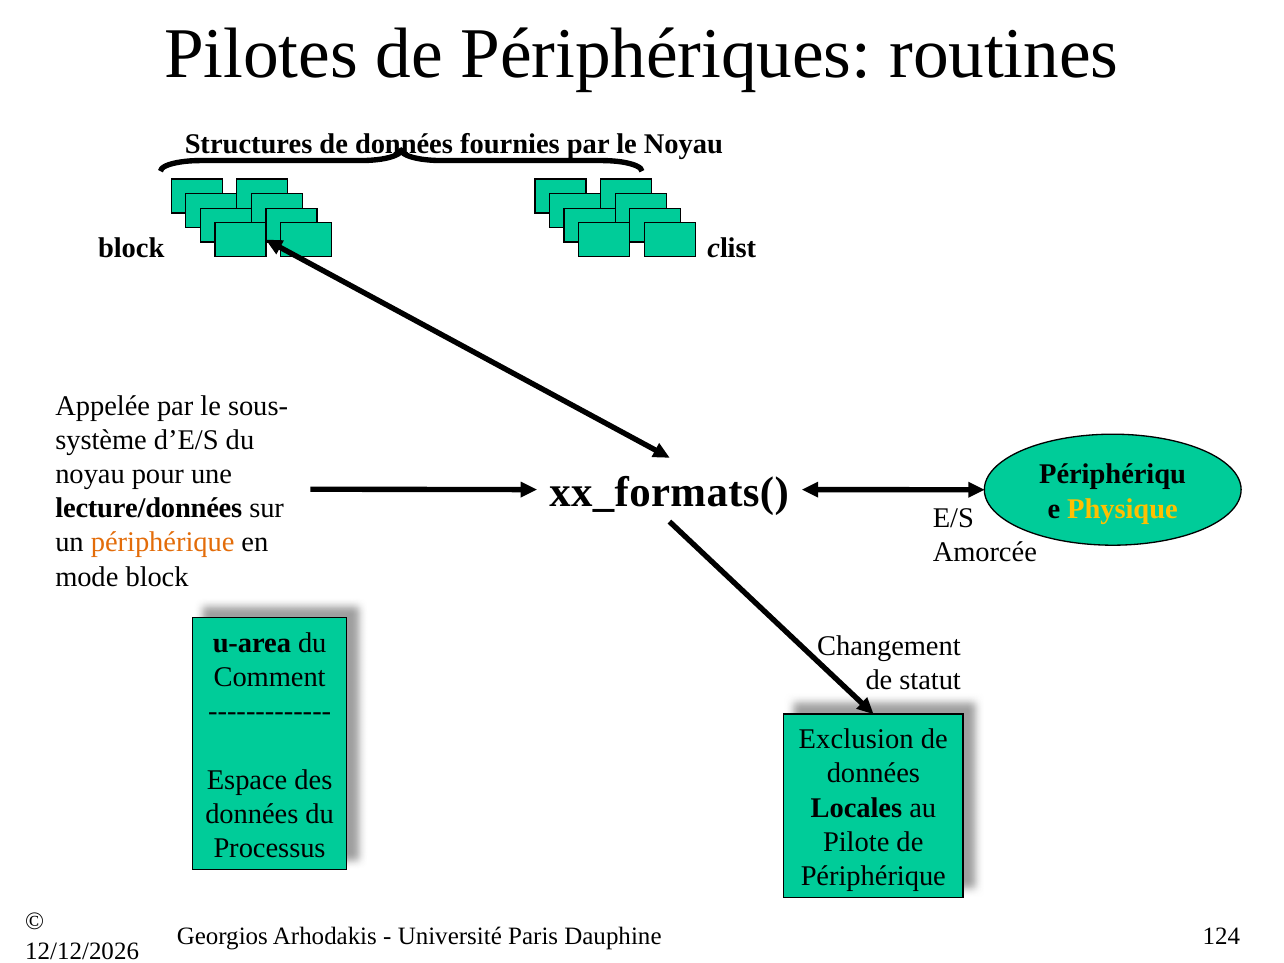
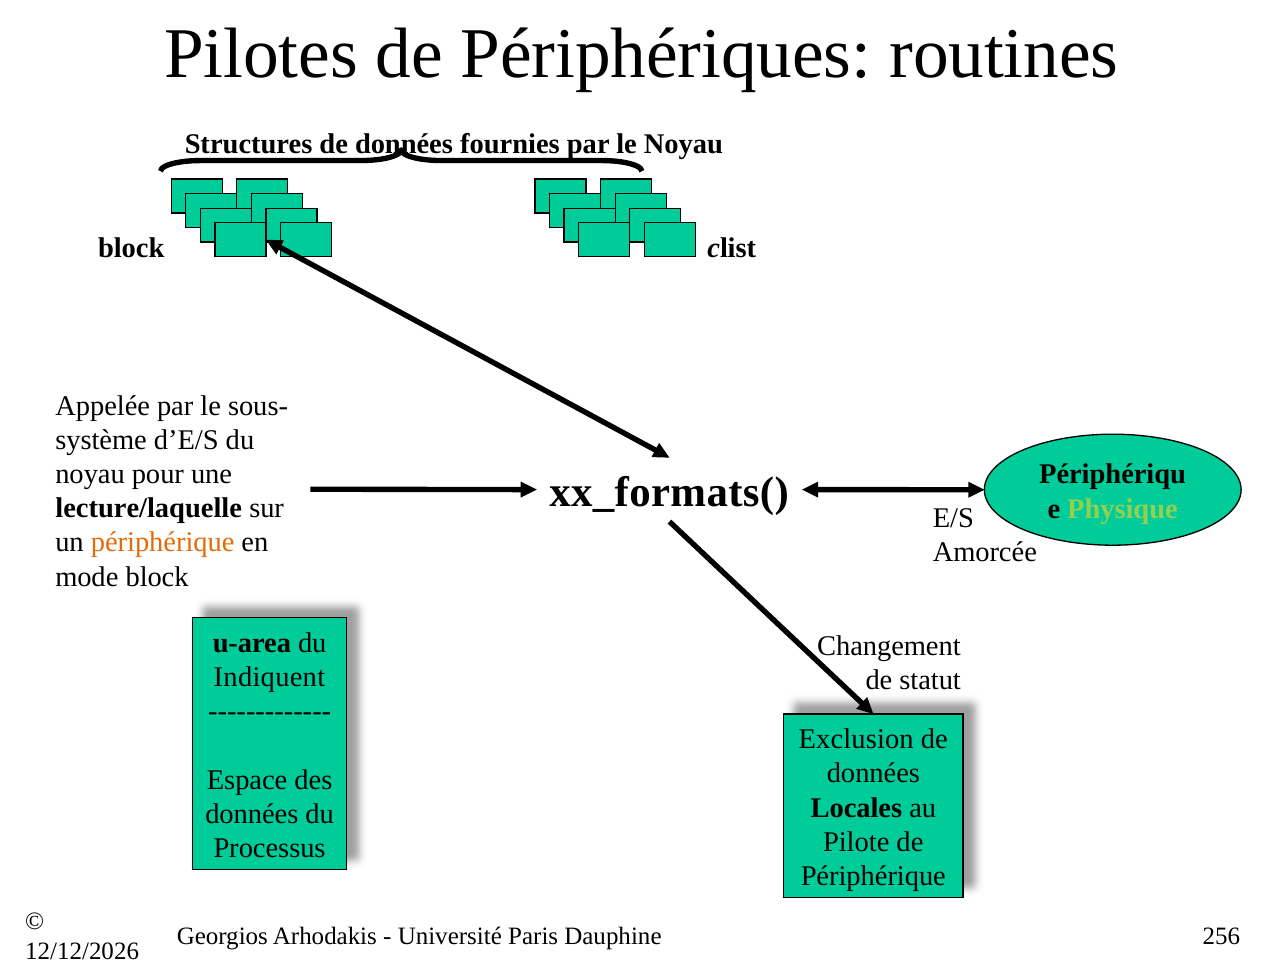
lecture/données: lecture/données -> lecture/laquelle
Physique colour: yellow -> light green
Comment: Comment -> Indiquent
124: 124 -> 256
